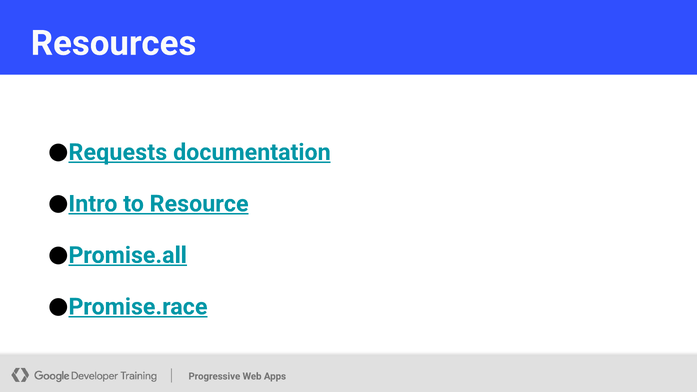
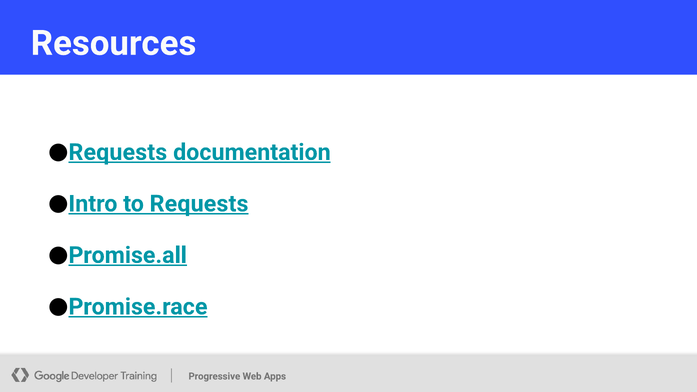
to Resource: Resource -> Requests
